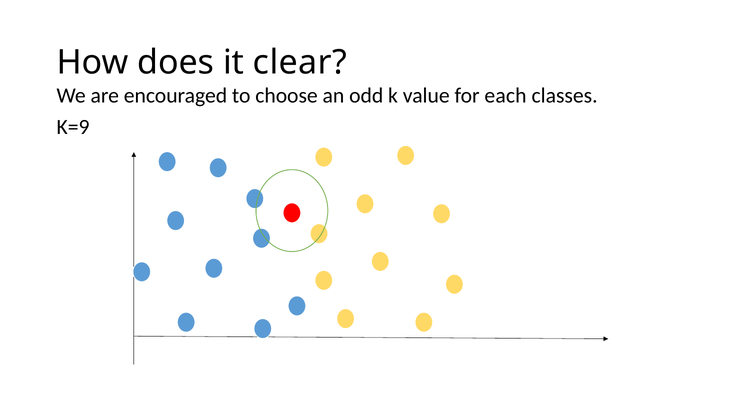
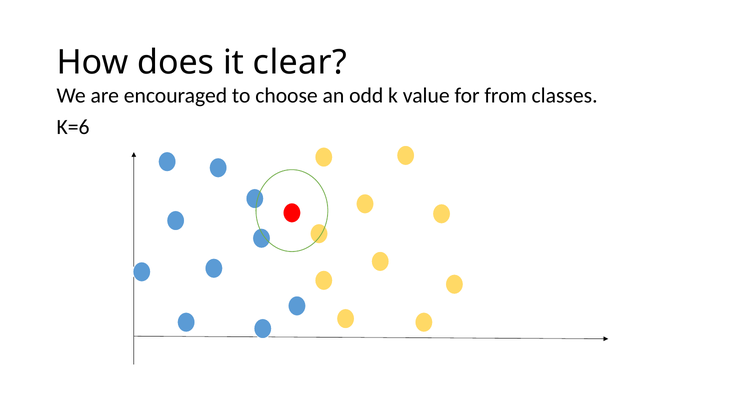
each: each -> from
K=9: K=9 -> K=6
